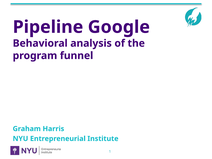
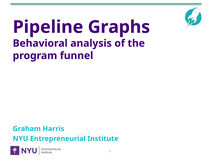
Google: Google -> Graphs
